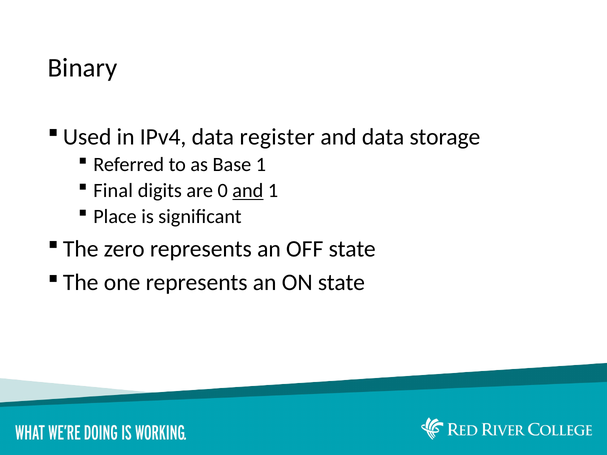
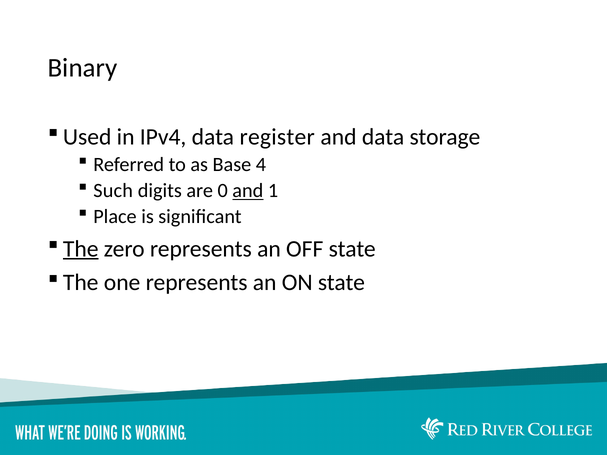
Base 1: 1 -> 4
Final: Final -> Such
The at (81, 249) underline: none -> present
